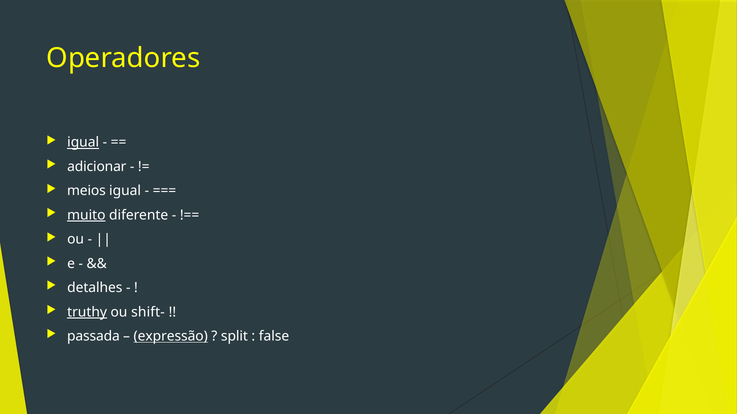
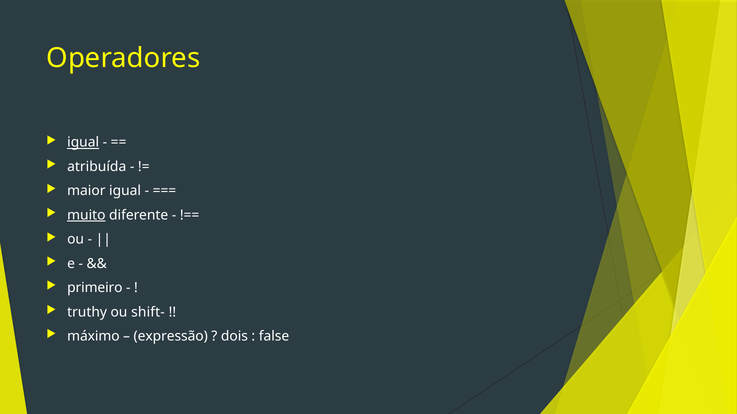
adicionar: adicionar -> atribuída
meios: meios -> maior
detalhes: detalhes -> primeiro
truthy underline: present -> none
passada: passada -> máximo
expressão underline: present -> none
split: split -> dois
